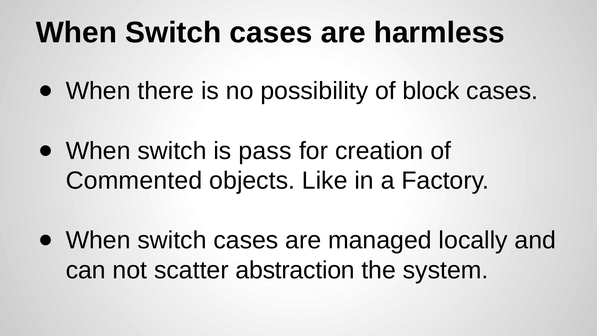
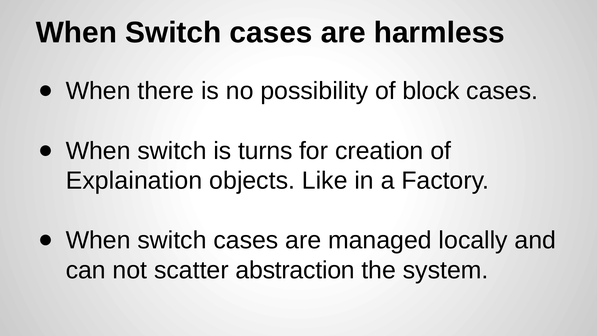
pass: pass -> turns
Commented: Commented -> Explaination
